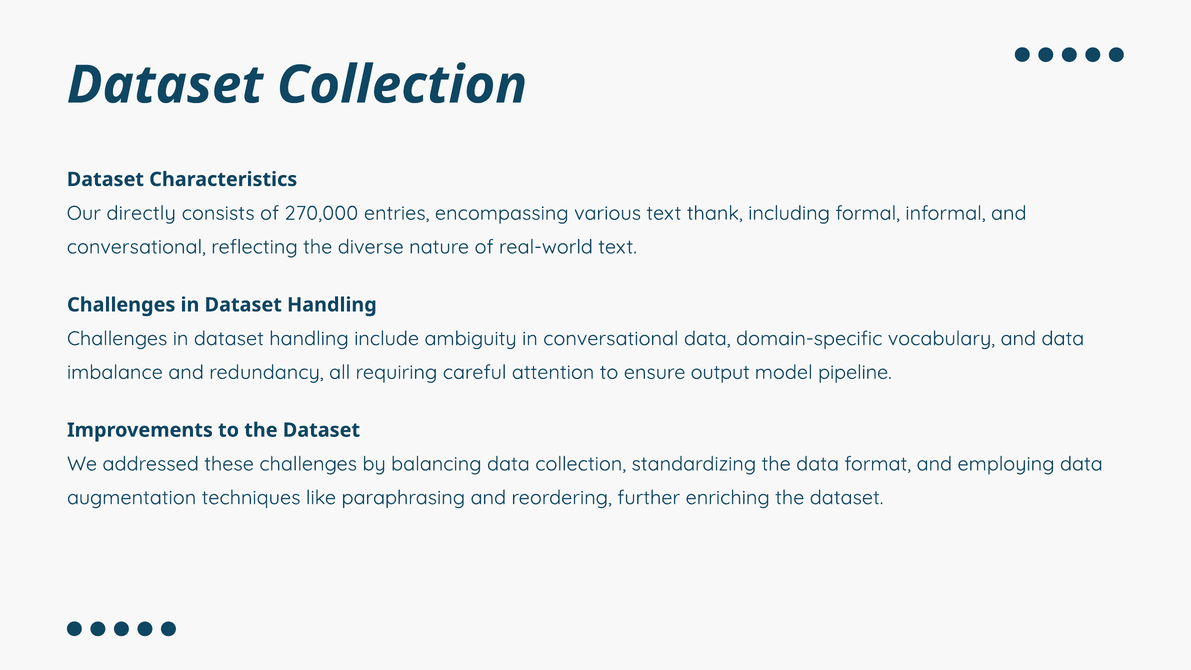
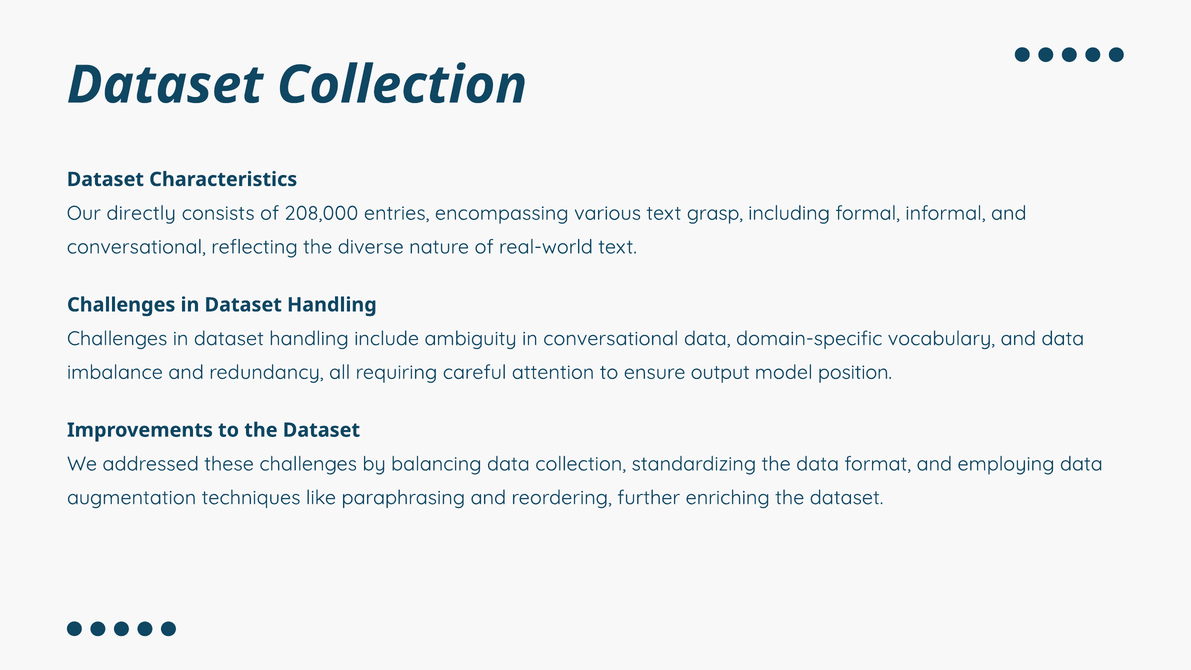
270,000: 270,000 -> 208,000
thank: thank -> grasp
pipeline: pipeline -> position
